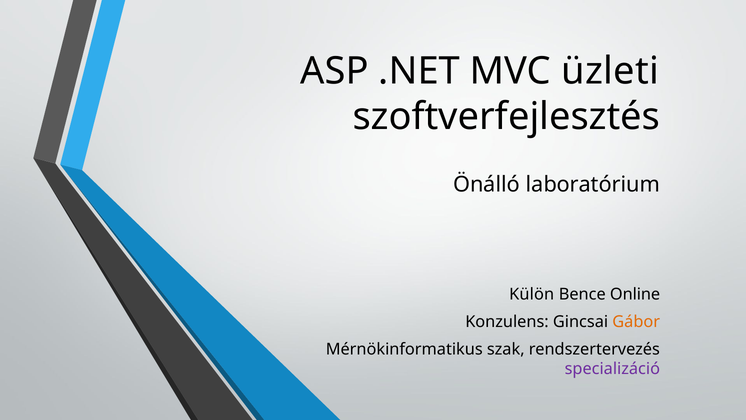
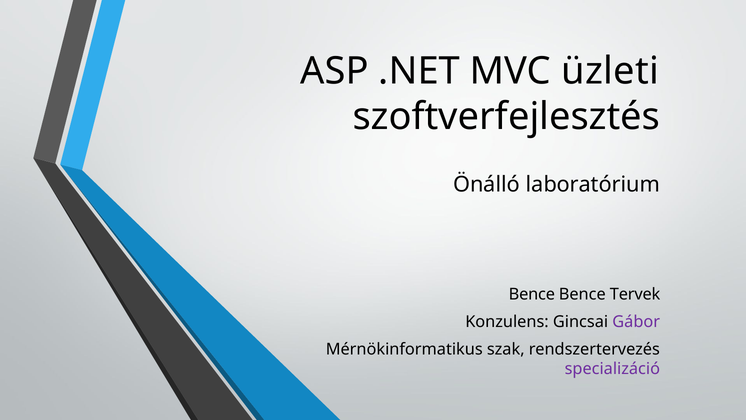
Külön at (532, 294): Külön -> Bence
Online: Online -> Tervek
Gábor colour: orange -> purple
